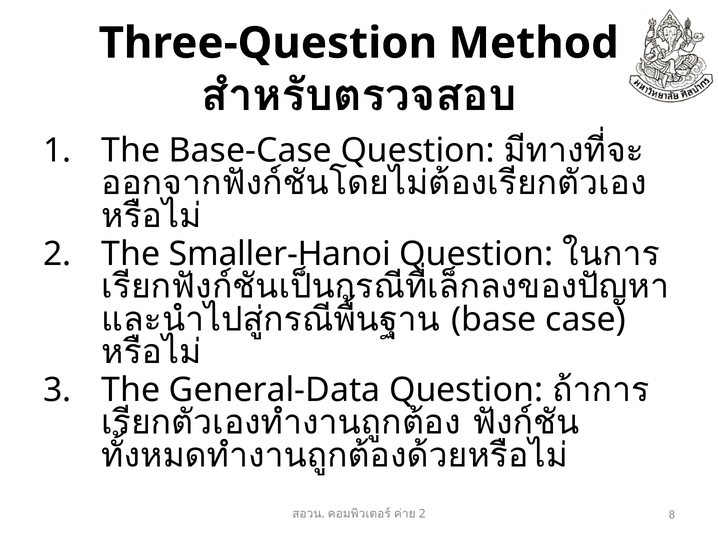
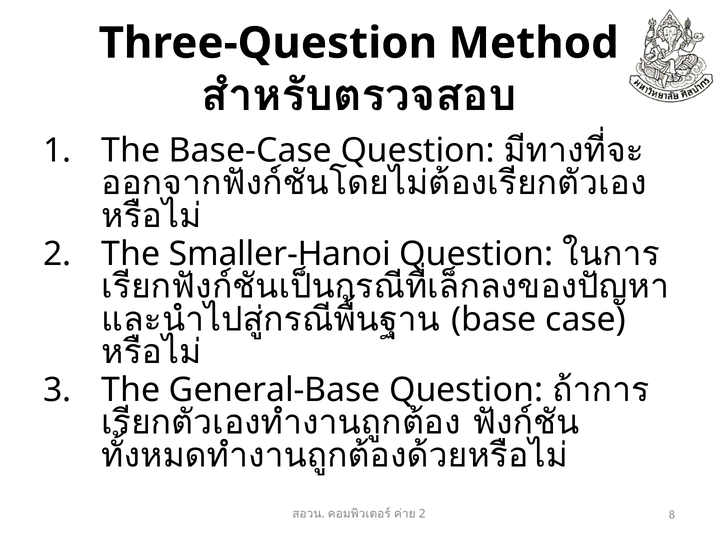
General-Data: General-Data -> General-Base
